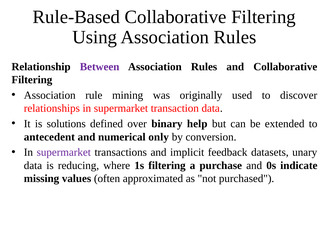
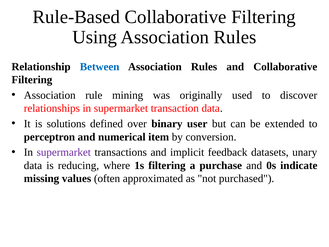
Between colour: purple -> blue
help: help -> user
antecedent: antecedent -> perceptron
only: only -> item
